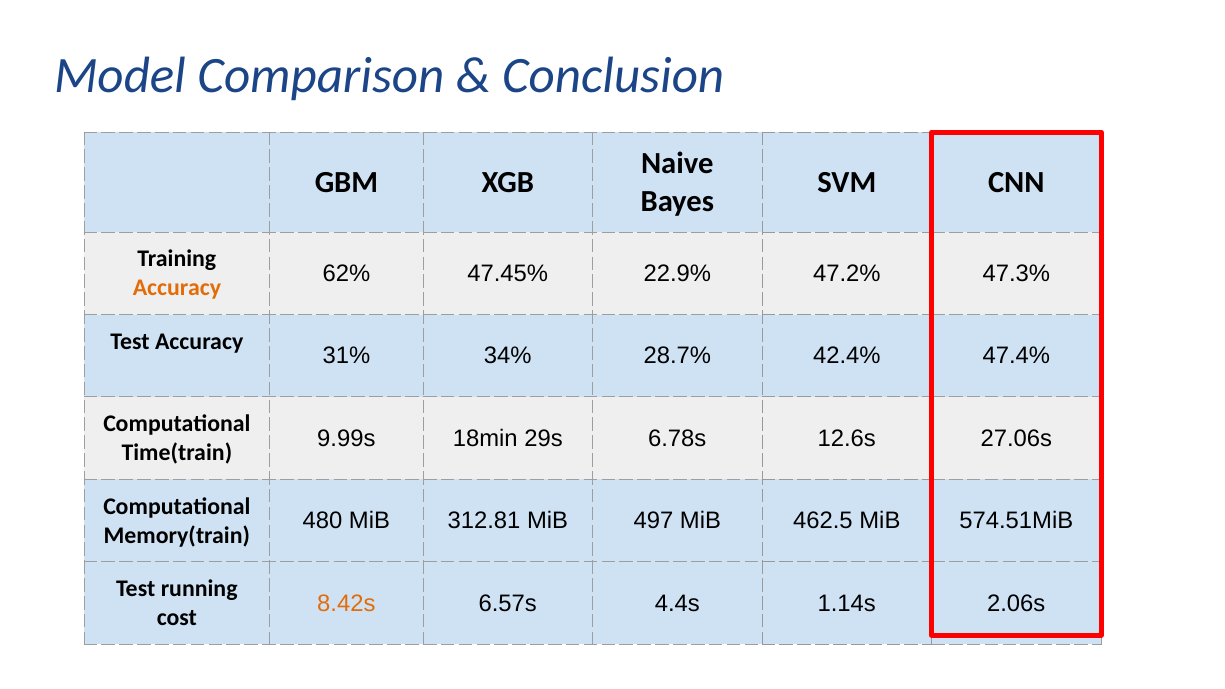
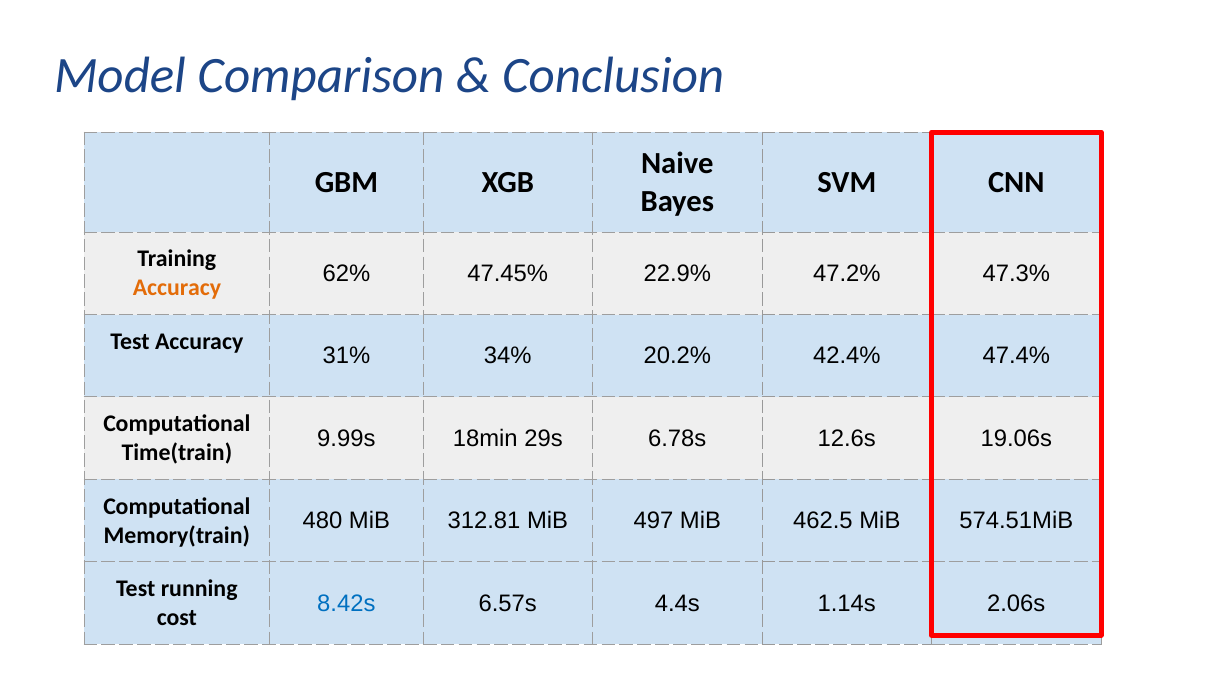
28.7%: 28.7% -> 20.2%
27.06s: 27.06s -> 19.06s
8.42s colour: orange -> blue
